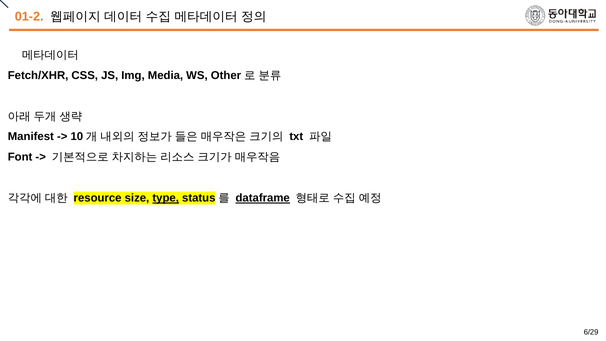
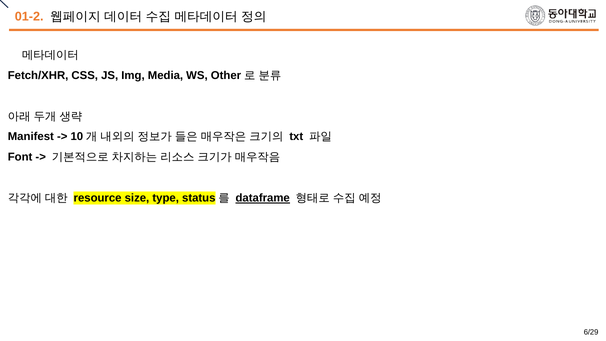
type underline: present -> none
